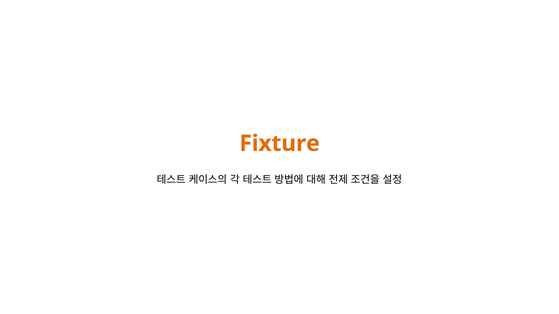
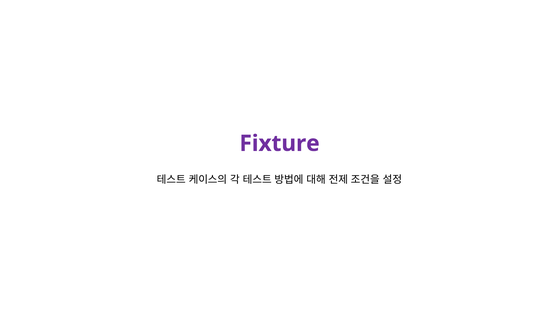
Fixture colour: orange -> purple
